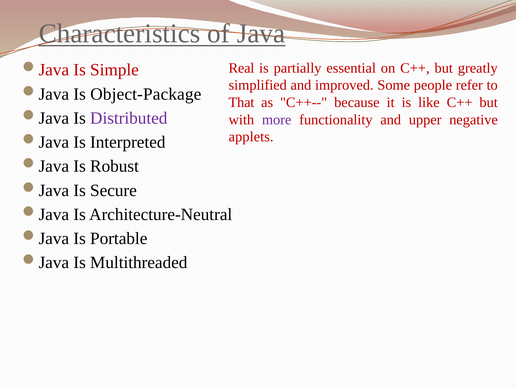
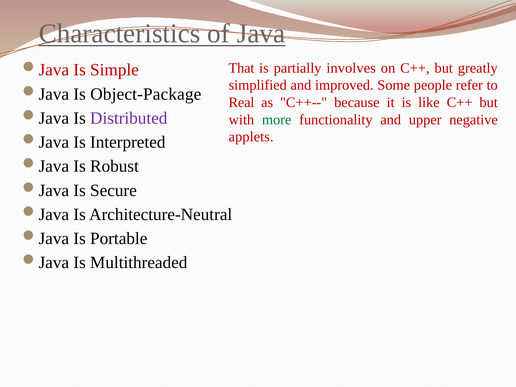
Real: Real -> That
essential: essential -> involves
That: That -> Real
more colour: purple -> green
